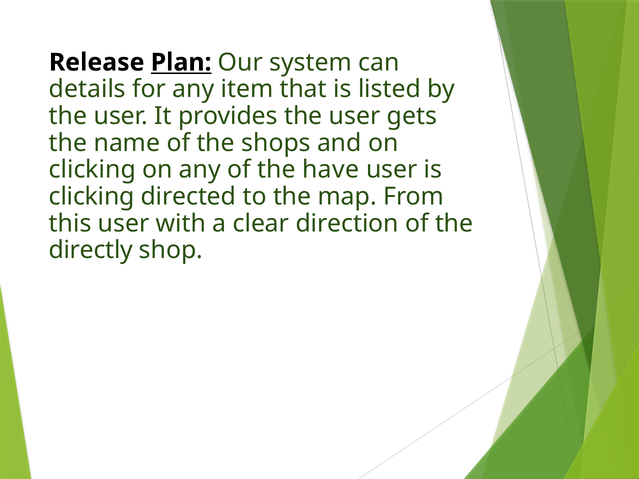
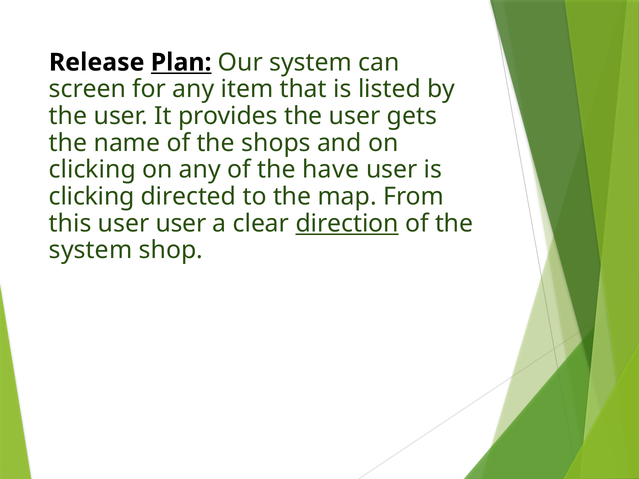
details: details -> screen
user with: with -> user
direction underline: none -> present
directly at (91, 250): directly -> system
